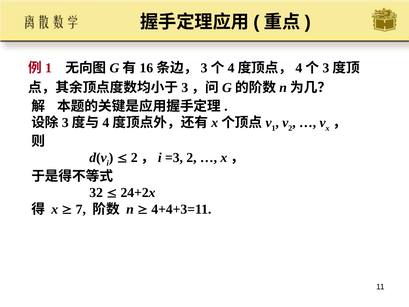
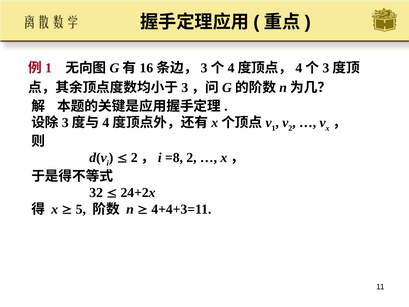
=3: =3 -> =8
7: 7 -> 5
